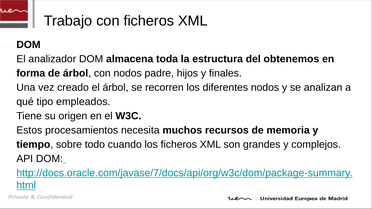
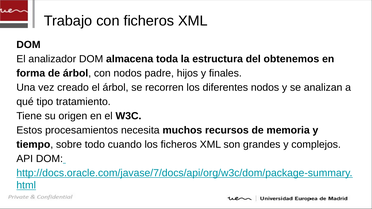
empleados: empleados -> tratamiento
